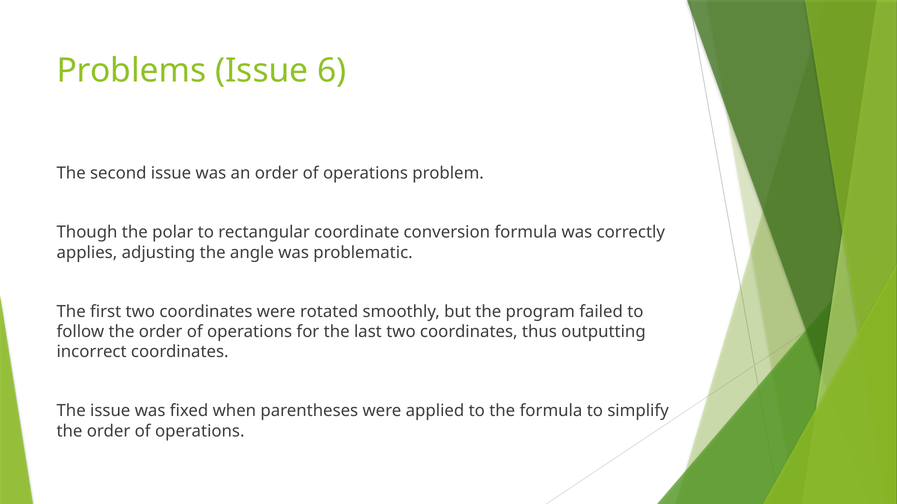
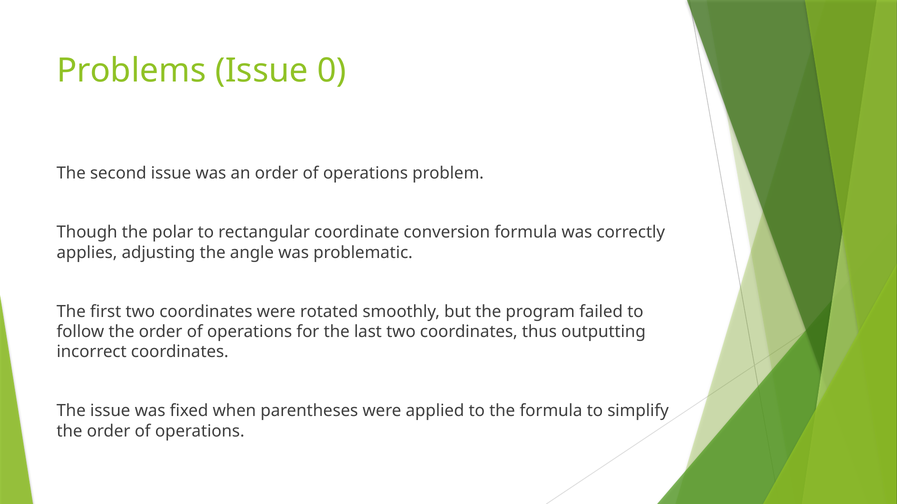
6: 6 -> 0
